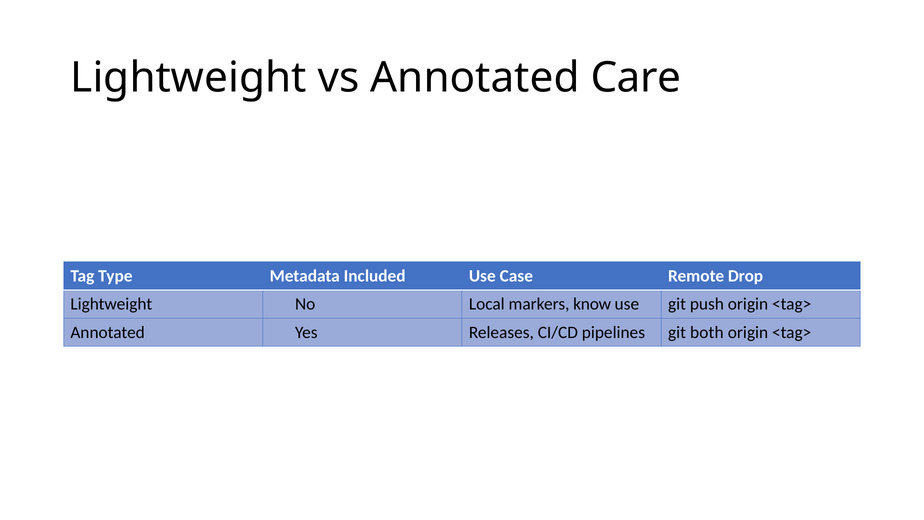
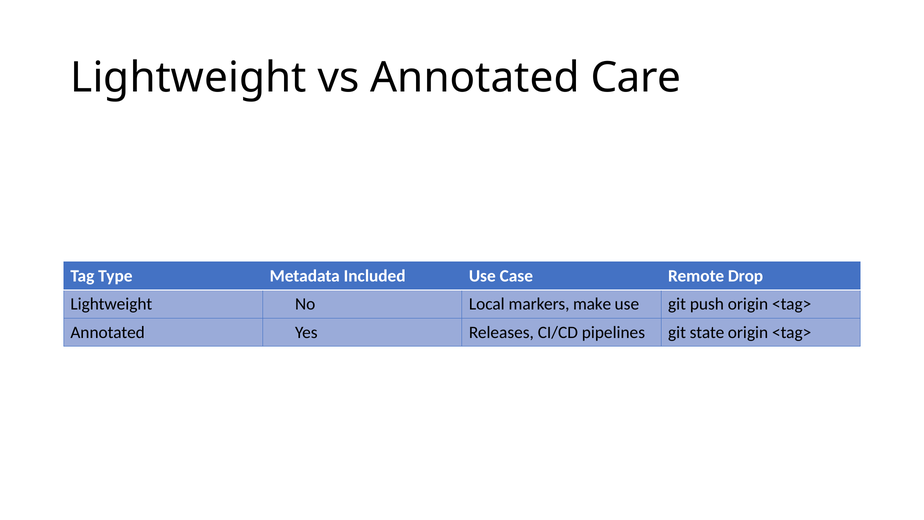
know: know -> make
both: both -> state
